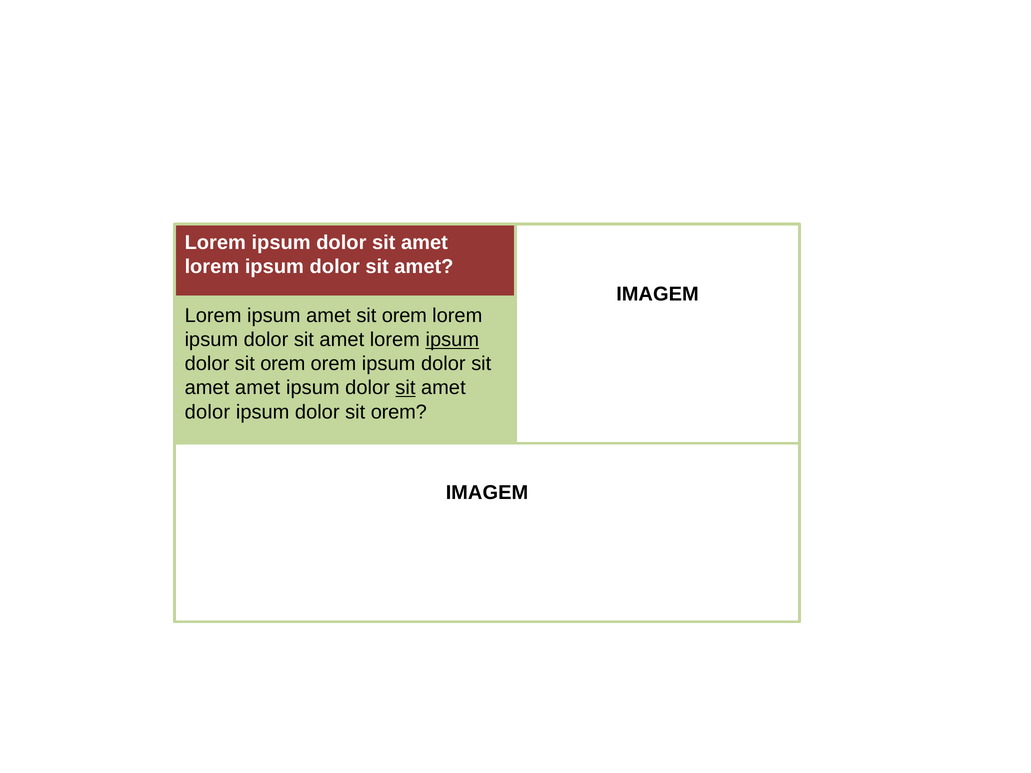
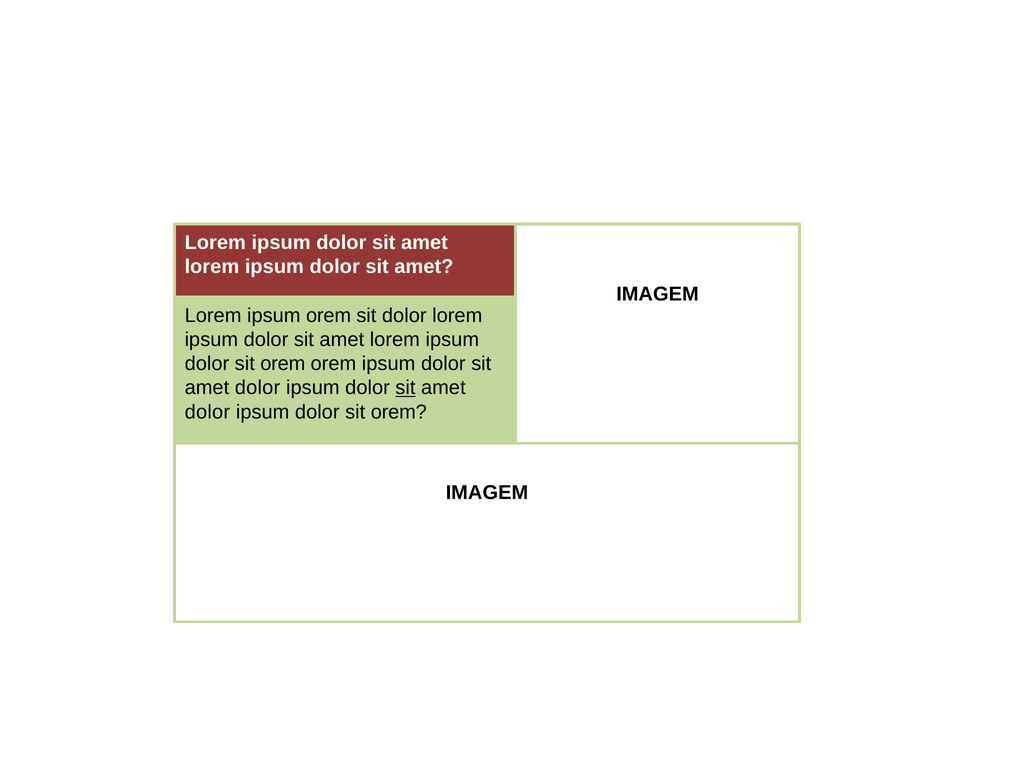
ipsum amet: amet -> orem
orem at (404, 316): orem -> dolor
ipsum at (452, 340) underline: present -> none
amet at (258, 388): amet -> dolor
